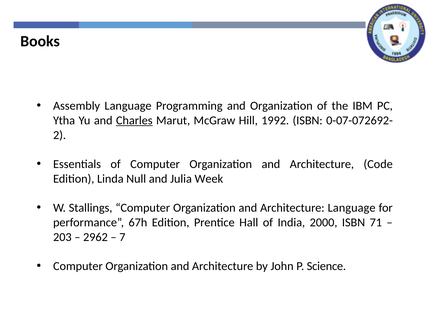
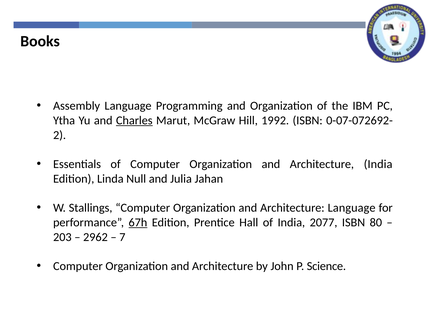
Architecture Code: Code -> India
Week: Week -> Jahan
67h underline: none -> present
2000: 2000 -> 2077
71: 71 -> 80
